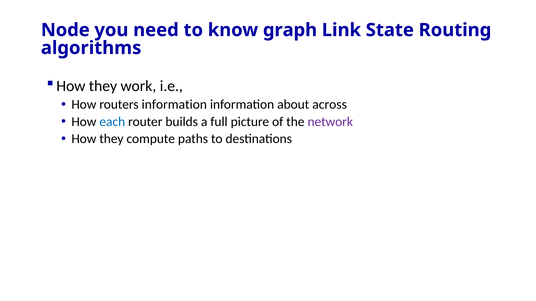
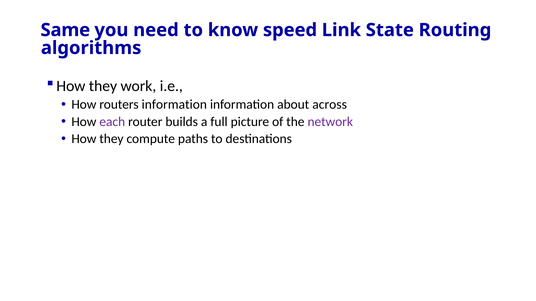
Node: Node -> Same
graph: graph -> speed
each colour: blue -> purple
